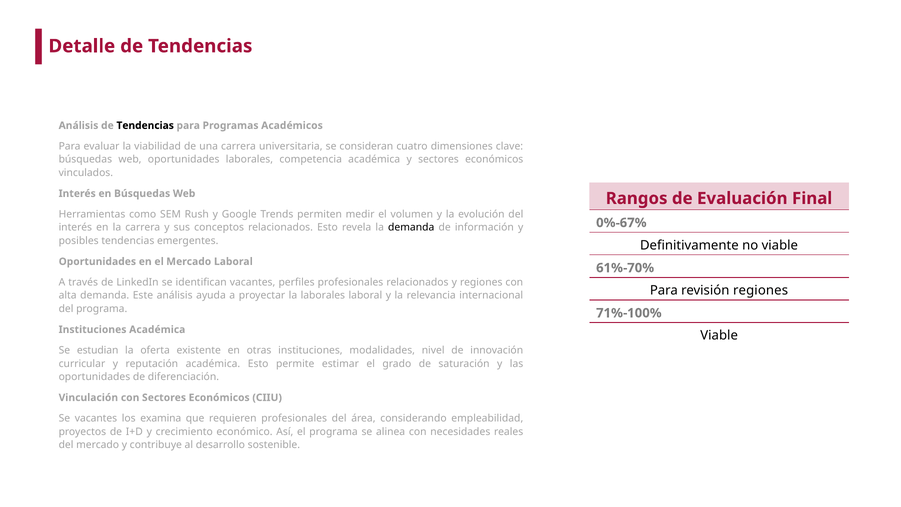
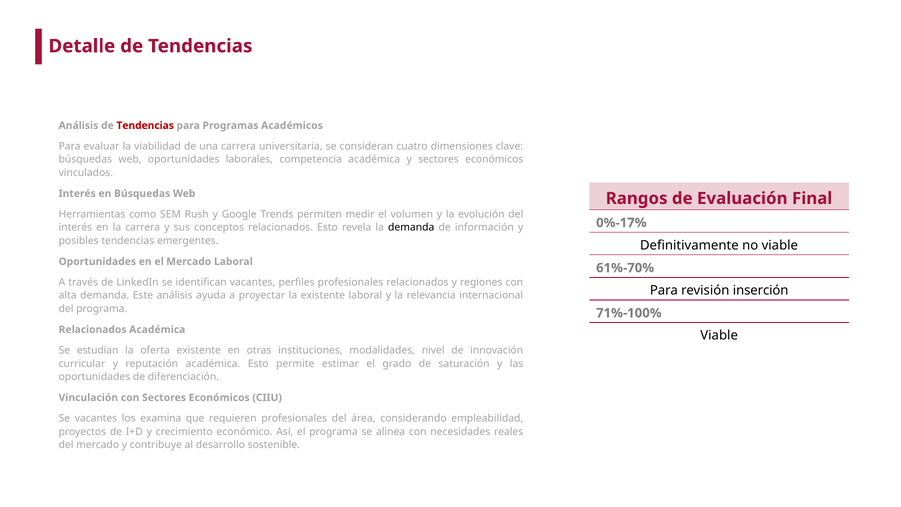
Tendencias at (145, 125) colour: black -> red
0%-67%: 0%-67% -> 0%-17%
revisión regiones: regiones -> inserción
la laborales: laborales -> existente
Instituciones at (93, 329): Instituciones -> Relacionados
